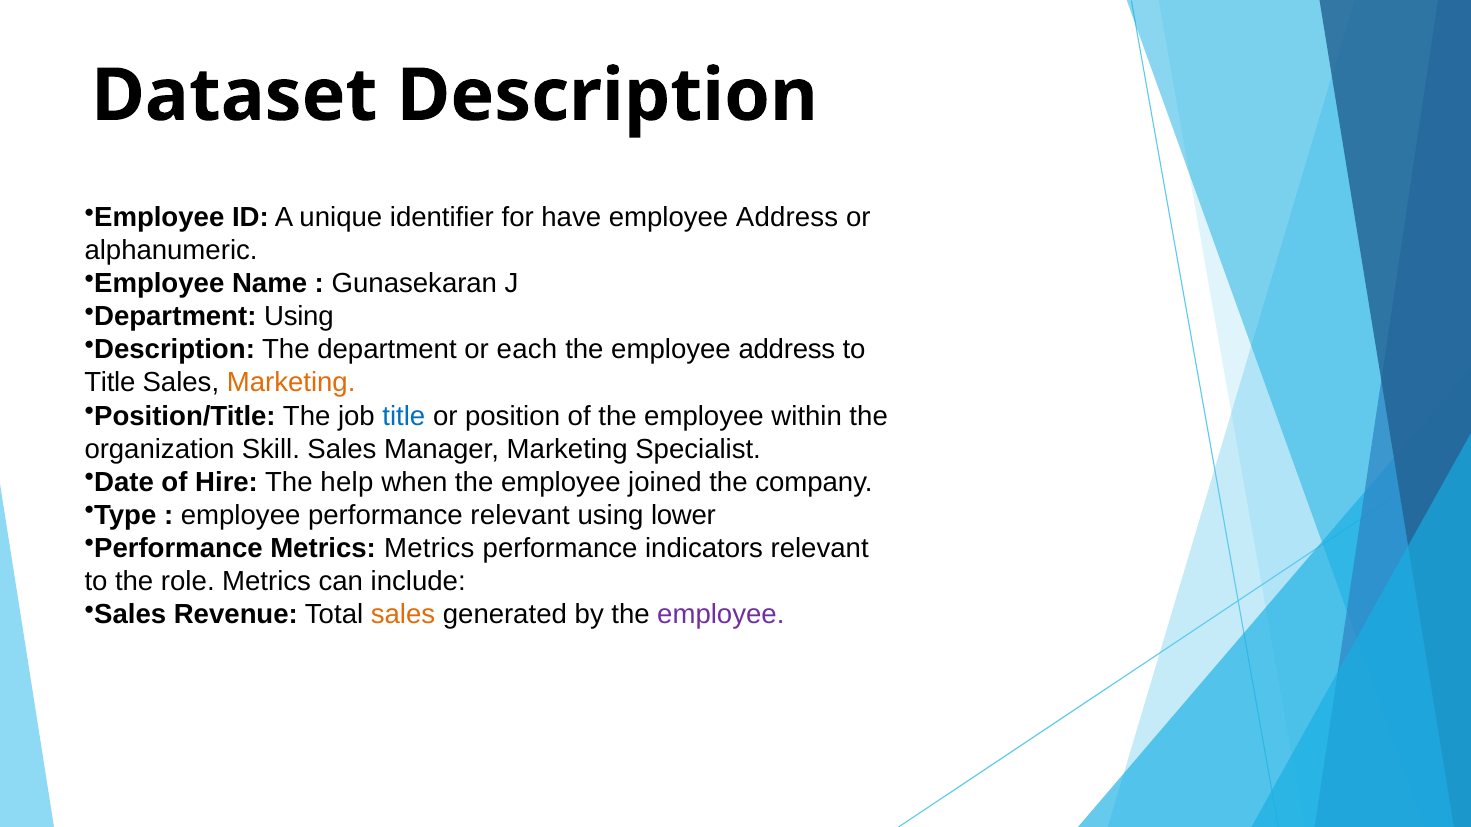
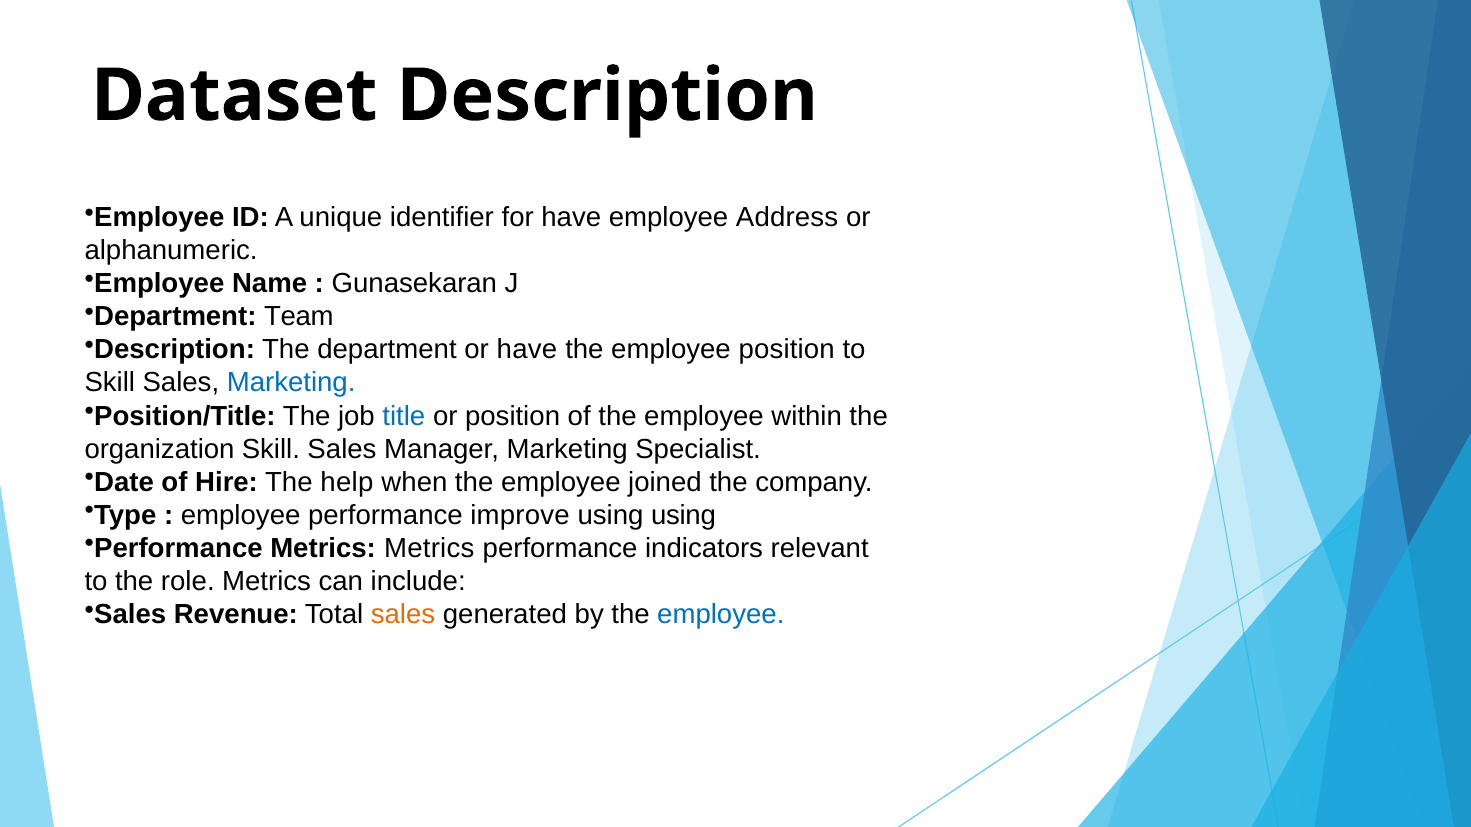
Department Using: Using -> Team
or each: each -> have
the employee address: address -> position
Title at (110, 383): Title -> Skill
Marketing at (291, 383) colour: orange -> blue
performance relevant: relevant -> improve
using lower: lower -> using
employee at (721, 615) colour: purple -> blue
